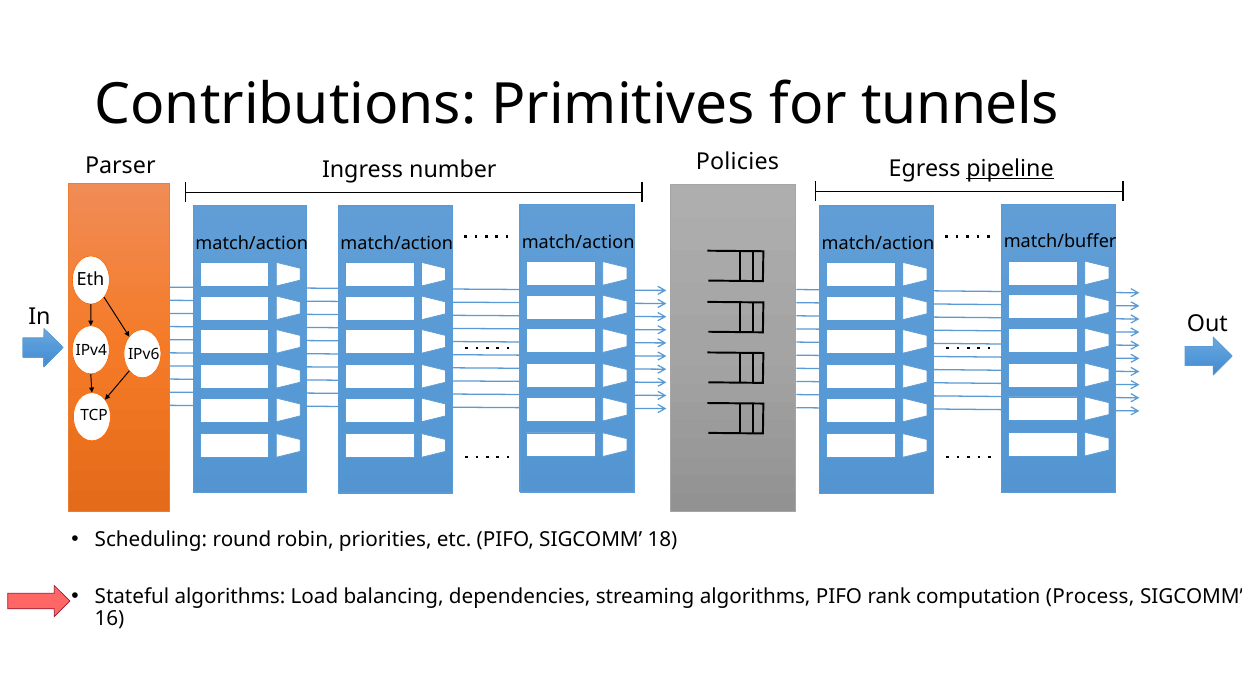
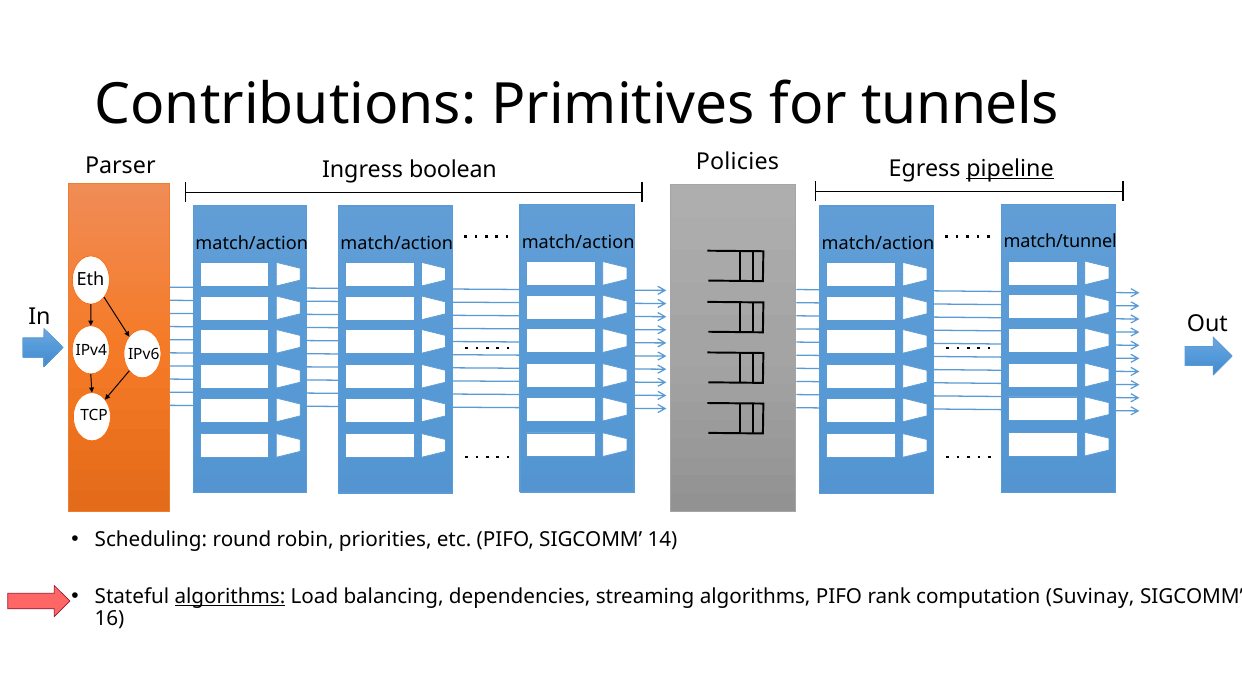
number: number -> boolean
match/buffer: match/buffer -> match/tunnel
18: 18 -> 14
algorithms at (230, 597) underline: none -> present
Process: Process -> Suvinay
